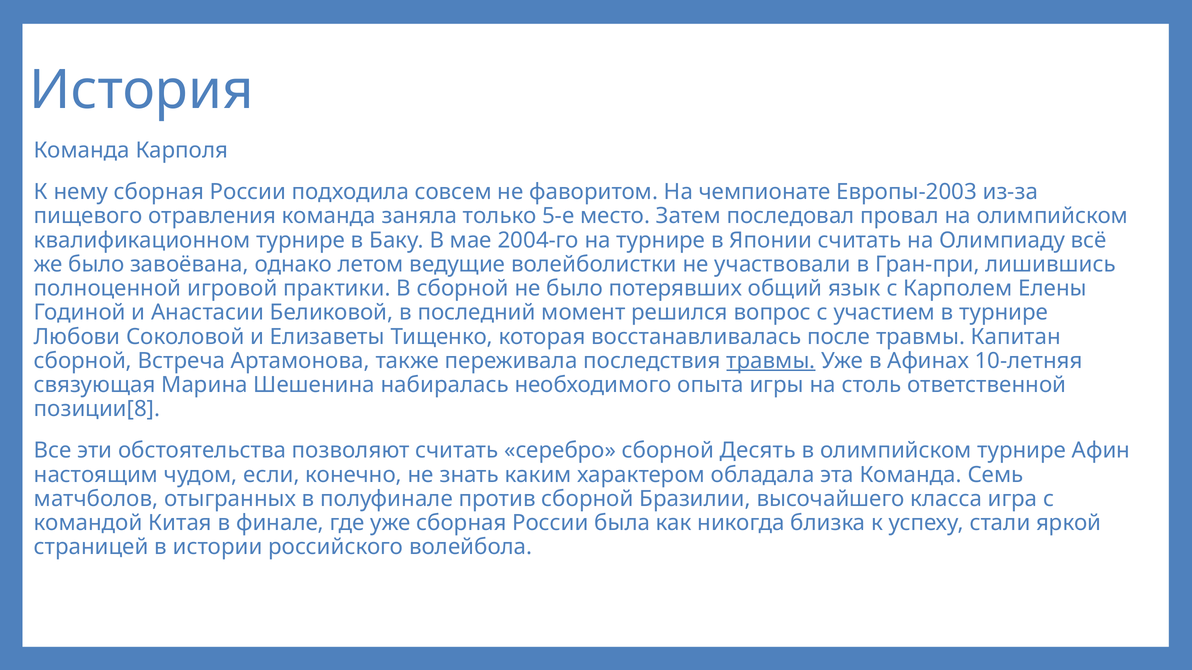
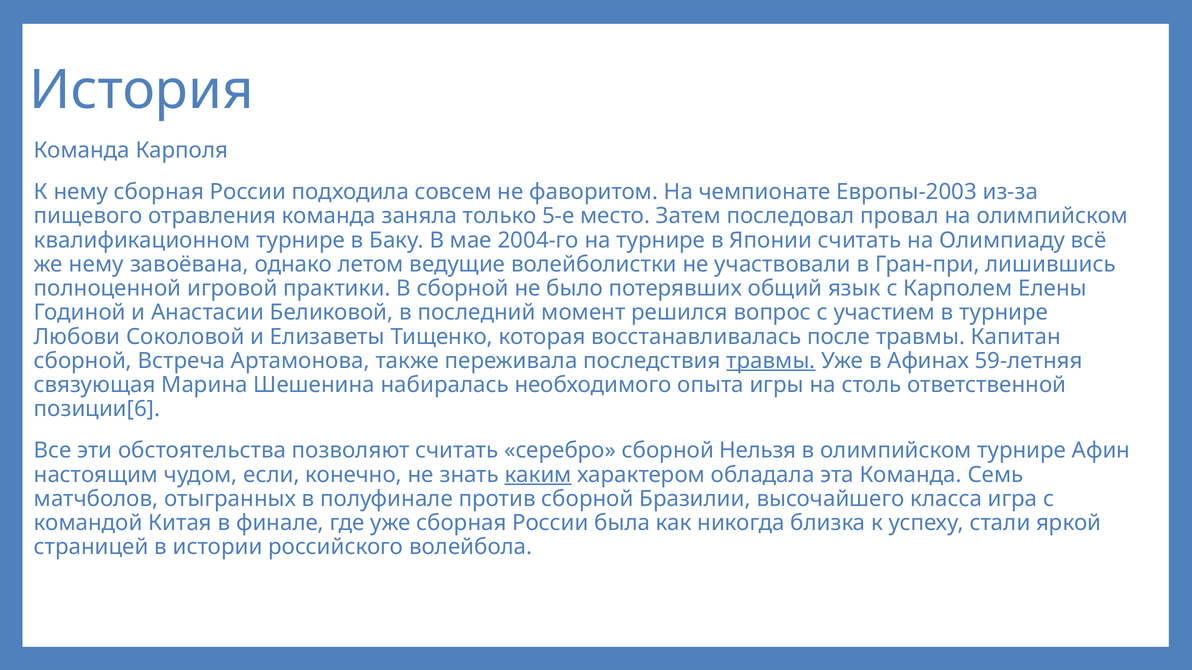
же было: было -> нему
10-летняя: 10-летняя -> 59-летняя
позиции[8: позиции[8 -> позиции[6
Десять: Десять -> Нельзя
каким underline: none -> present
